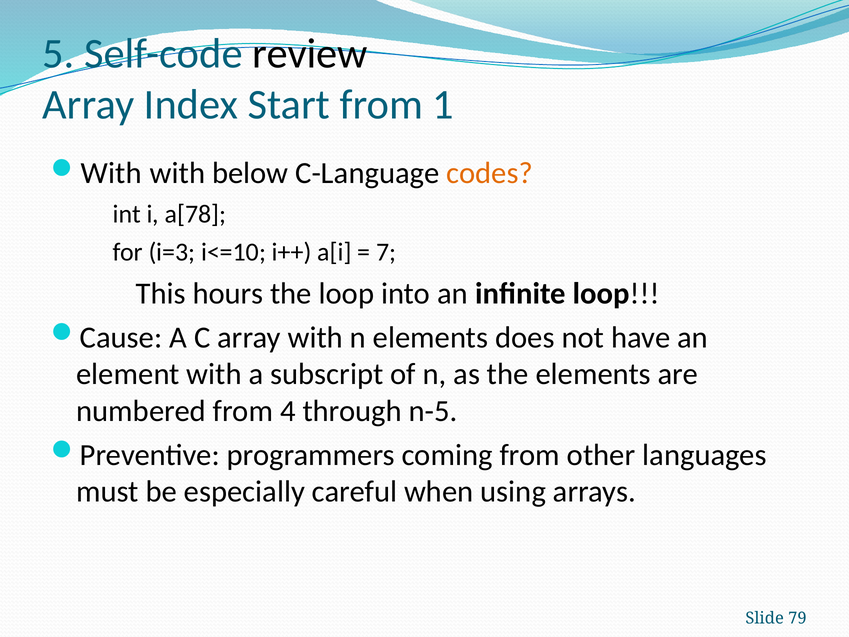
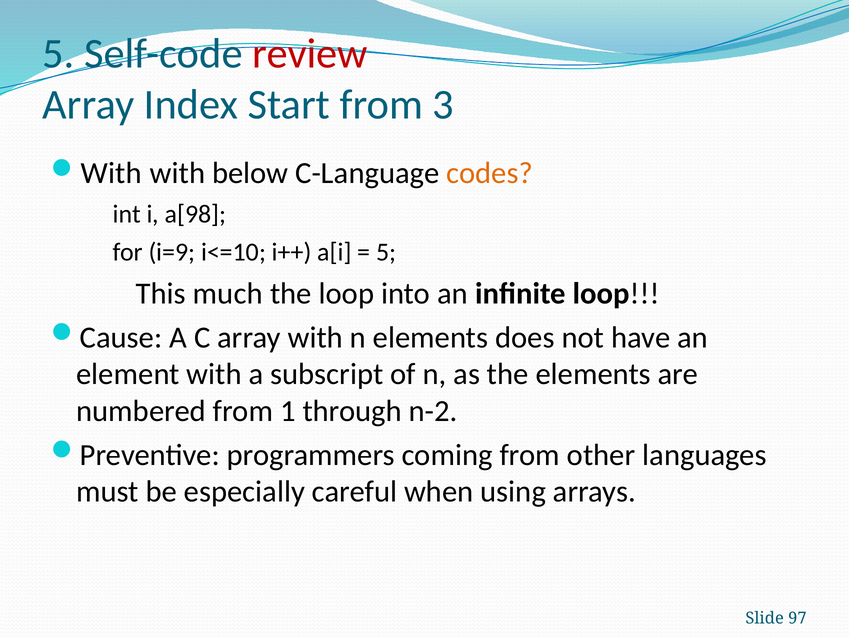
review colour: black -> red
1: 1 -> 3
a[78: a[78 -> a[98
i=3: i=3 -> i=9
7 at (386, 252): 7 -> 5
hours: hours -> much
4: 4 -> 1
n-5: n-5 -> n-2
79: 79 -> 97
